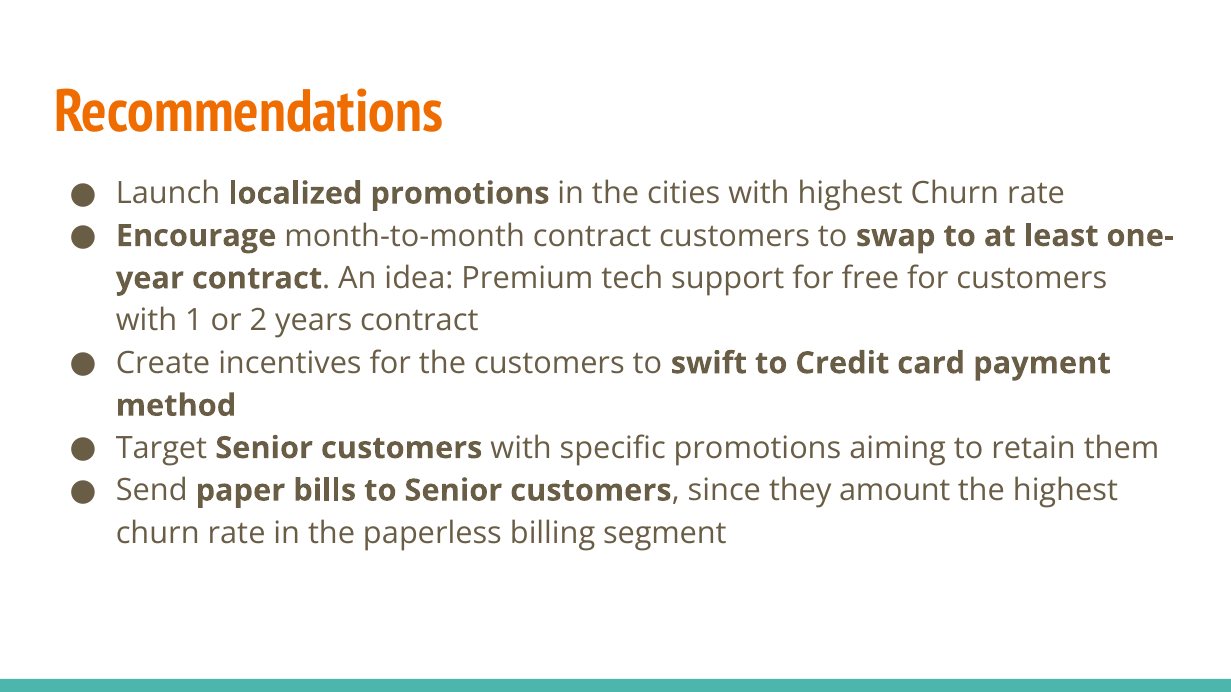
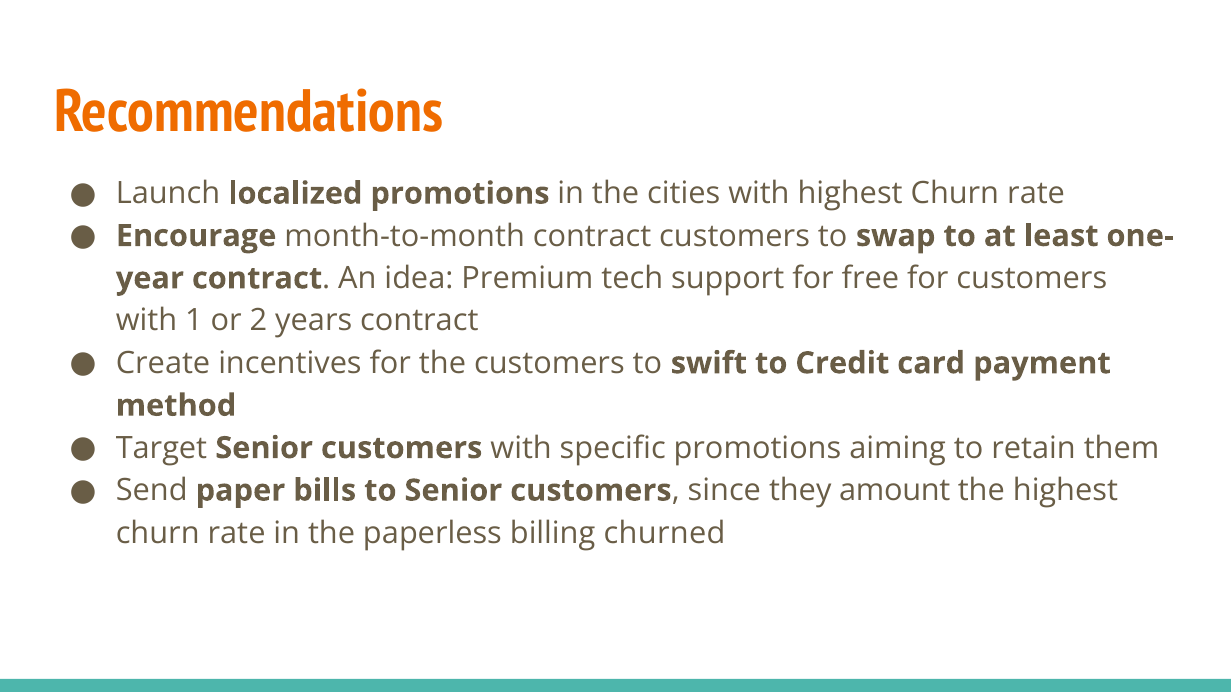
segment: segment -> churned
